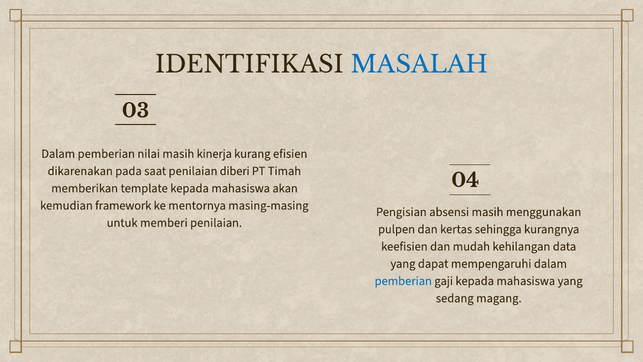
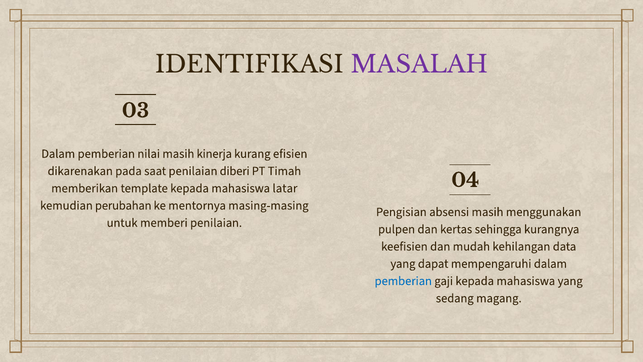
MASALAH colour: blue -> purple
akan: akan -> latar
framework: framework -> perubahan
